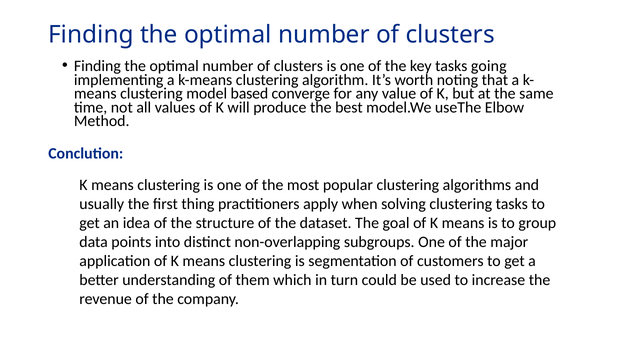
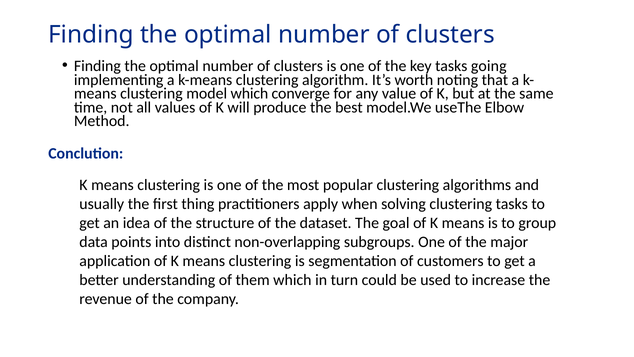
model based: based -> which
